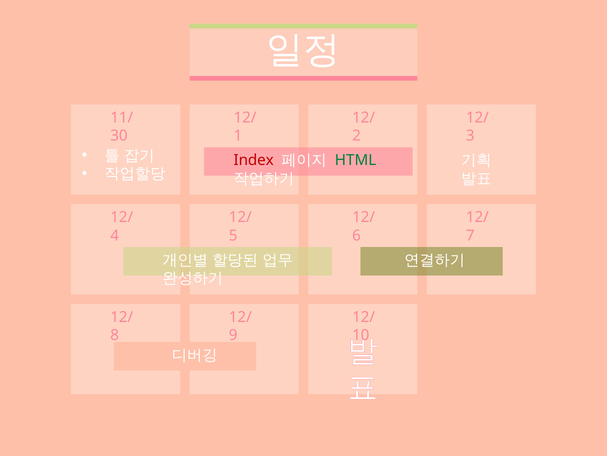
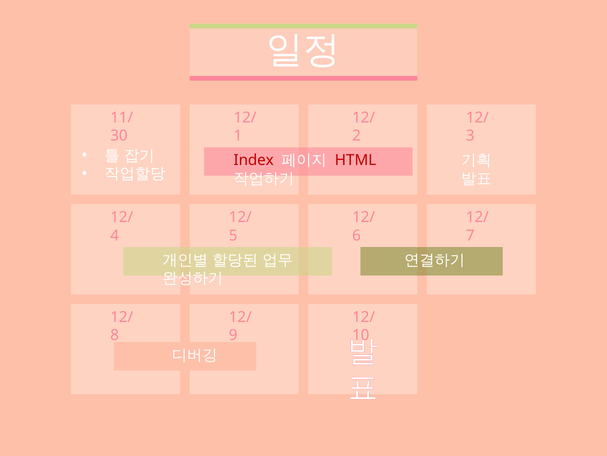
HTML colour: green -> red
